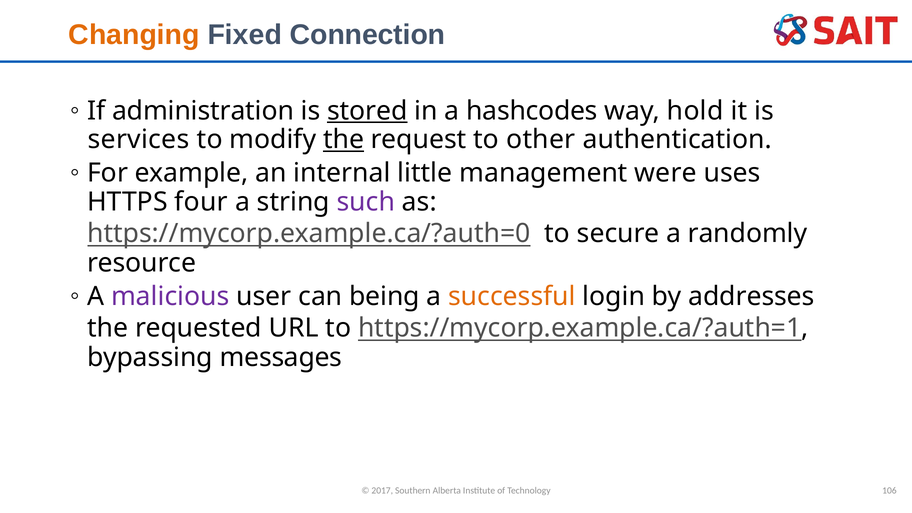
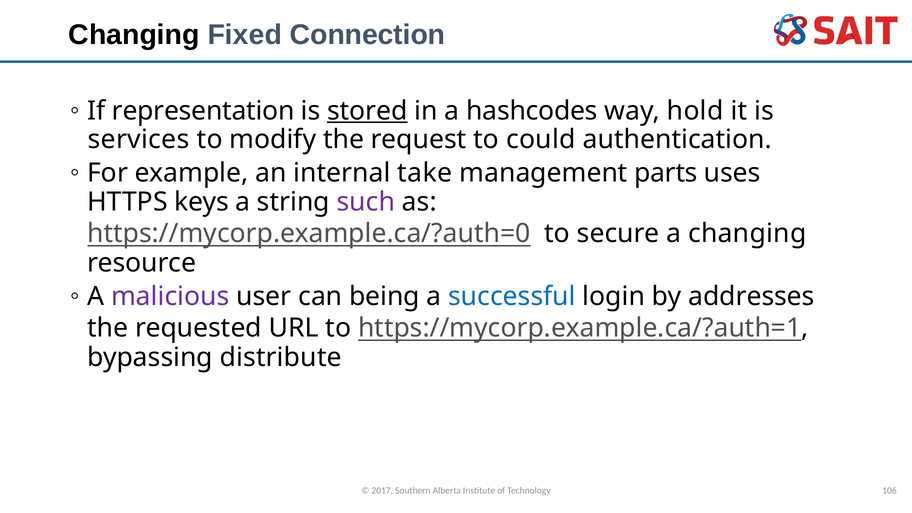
Changing at (134, 35) colour: orange -> black
administration: administration -> representation
the at (344, 140) underline: present -> none
other: other -> could
little: little -> take
were: were -> parts
four: four -> keys
a randomly: randomly -> changing
successful colour: orange -> blue
messages: messages -> distribute
